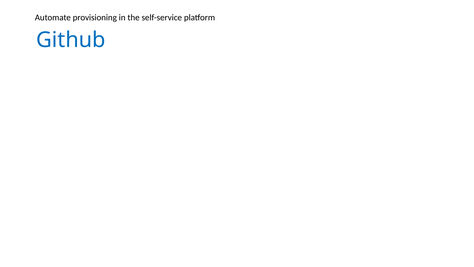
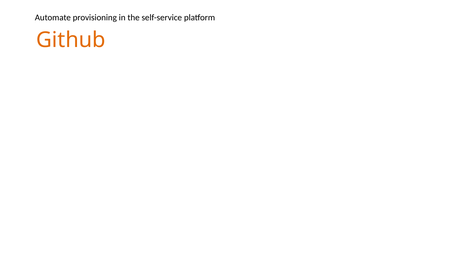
Github colour: blue -> orange
